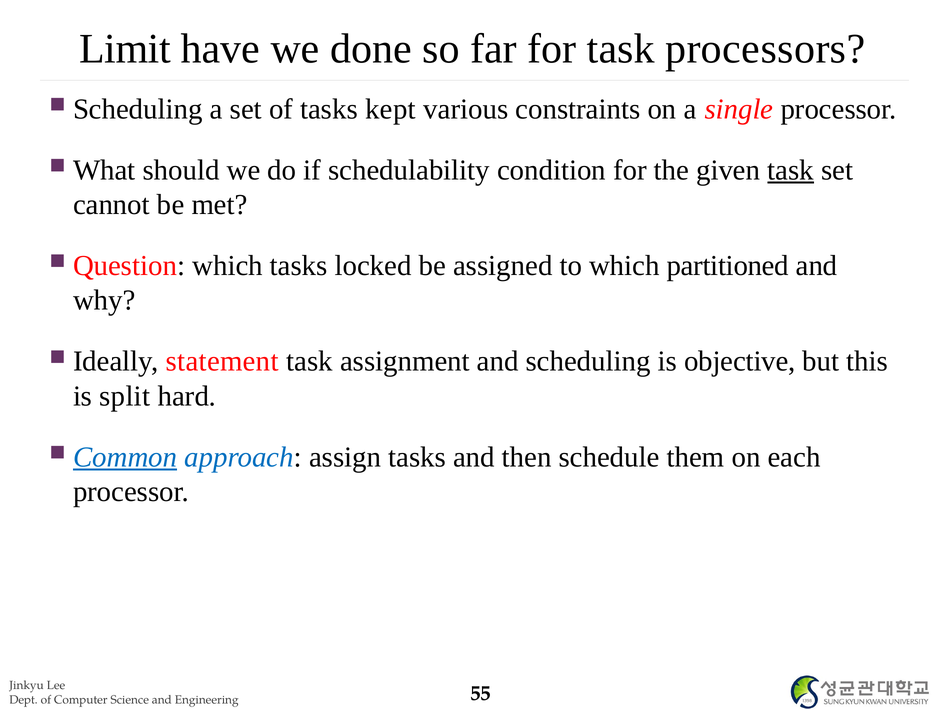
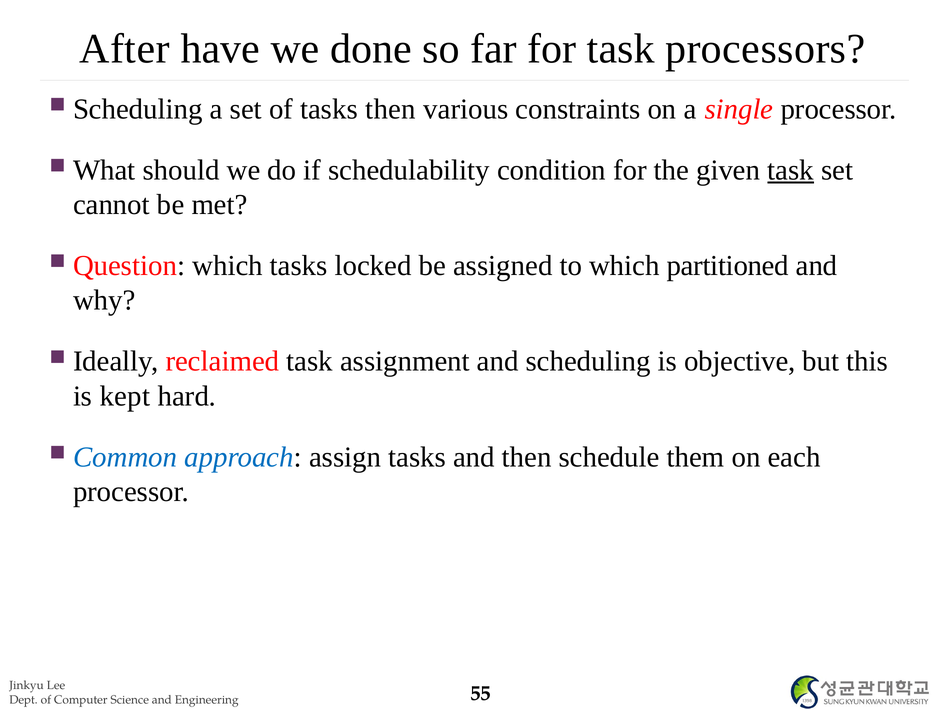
Limit: Limit -> After
tasks kept: kept -> then
statement: statement -> reclaimed
split: split -> kept
Common underline: present -> none
